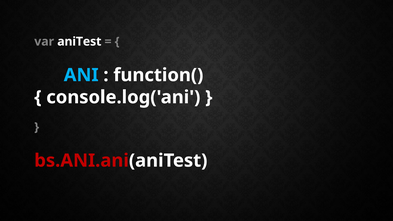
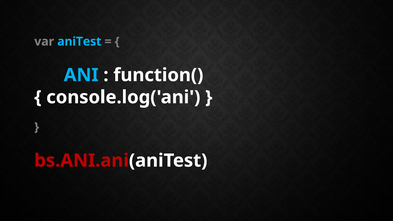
aniTest colour: white -> light blue
